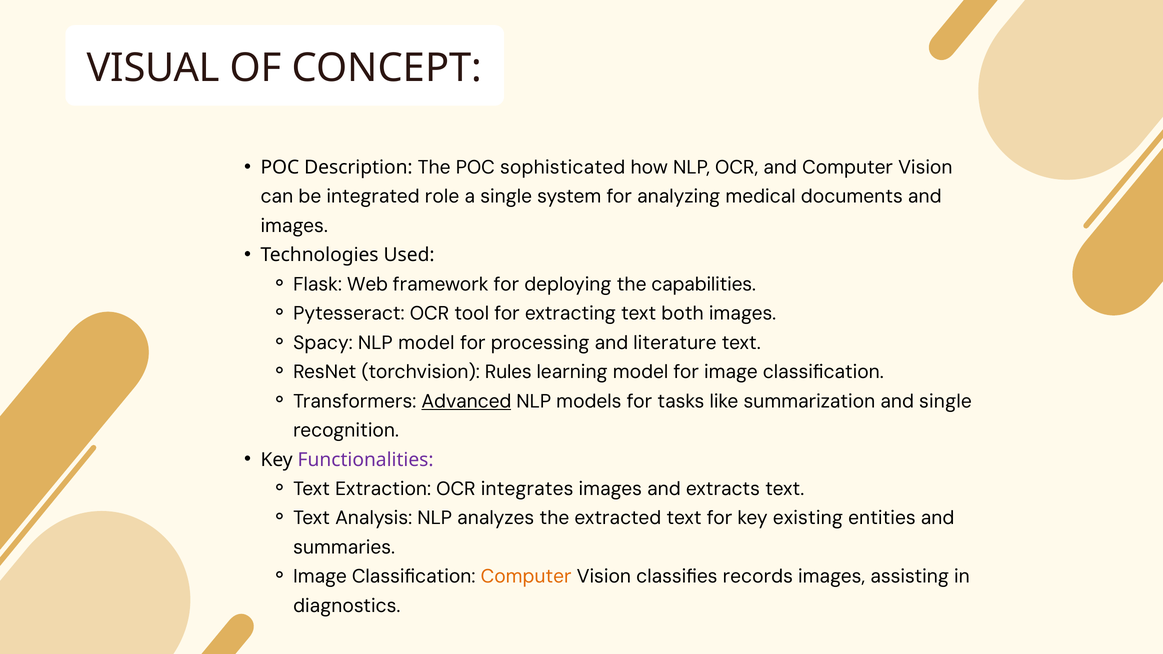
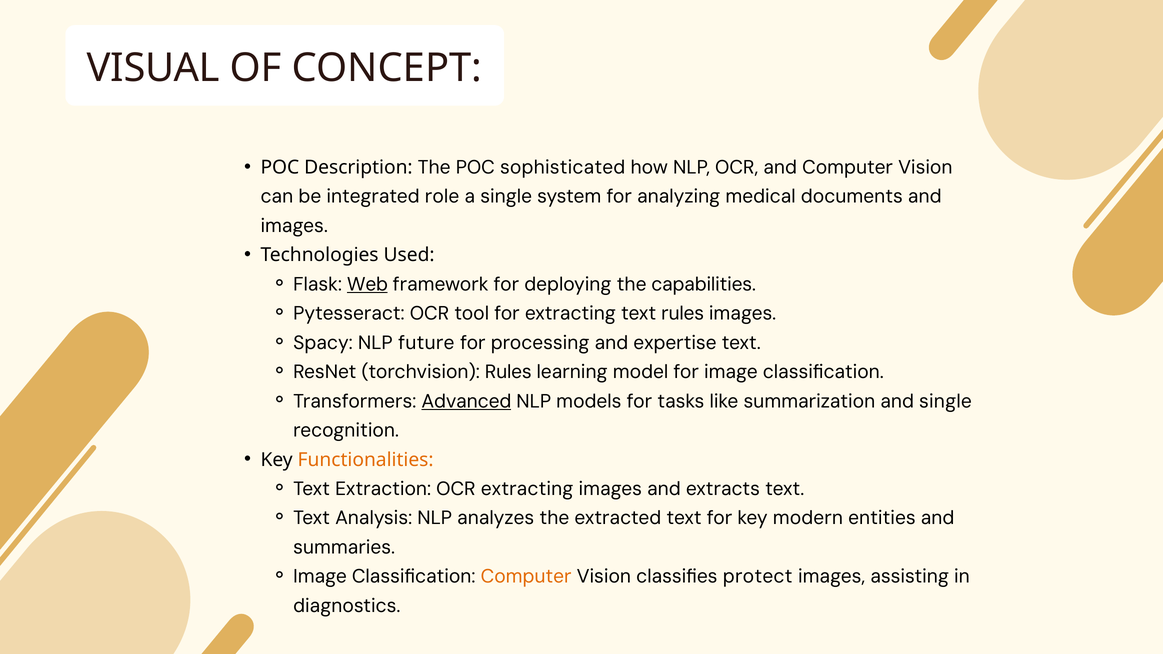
Web underline: none -> present
text both: both -> rules
NLP model: model -> future
literature: literature -> expertise
Functionalities colour: purple -> orange
OCR integrates: integrates -> extracting
existing: existing -> modern
records: records -> protect
